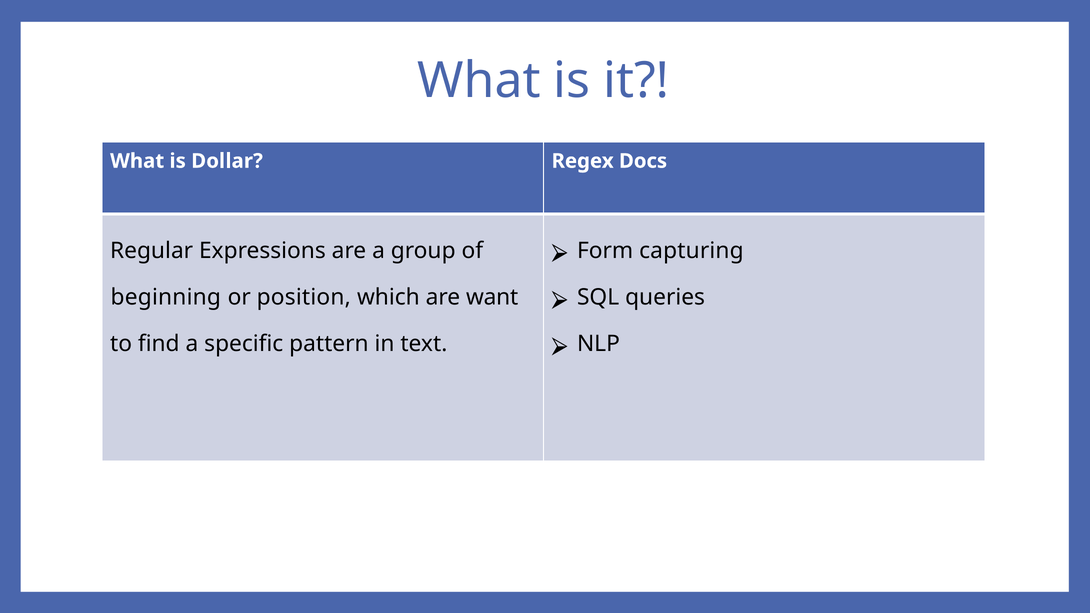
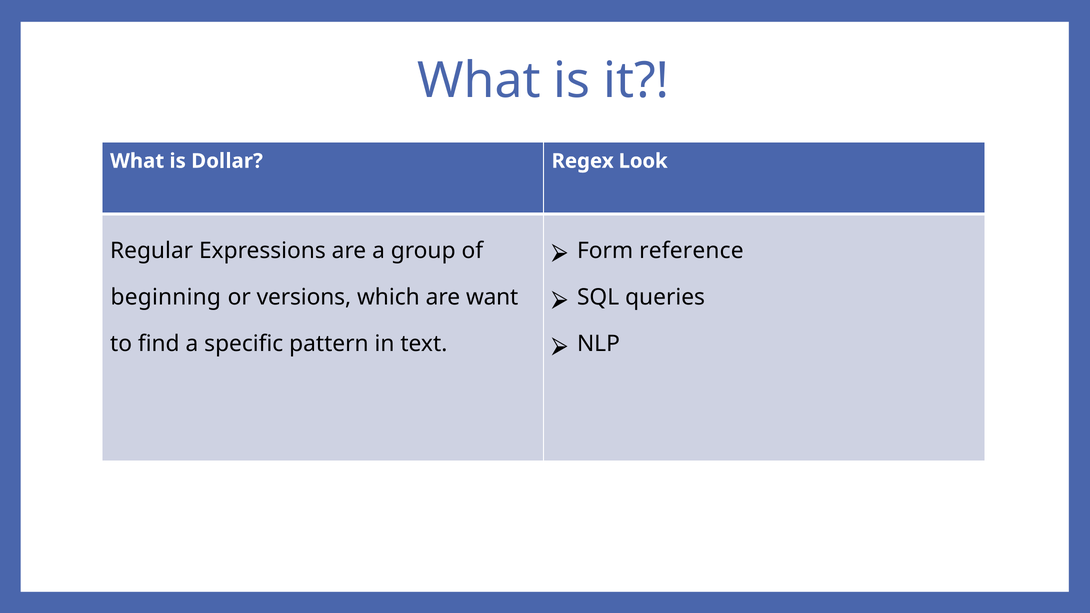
Docs: Docs -> Look
capturing: capturing -> reference
position: position -> versions
